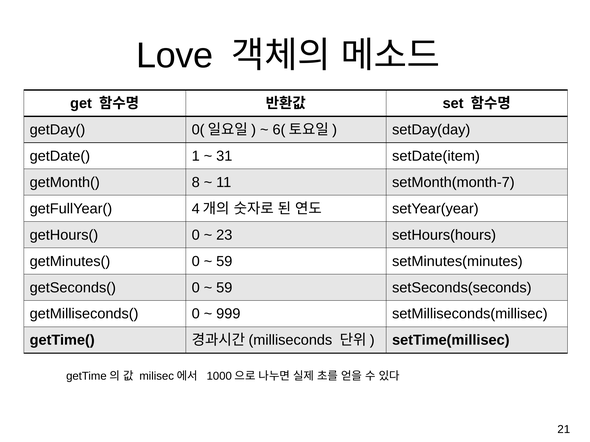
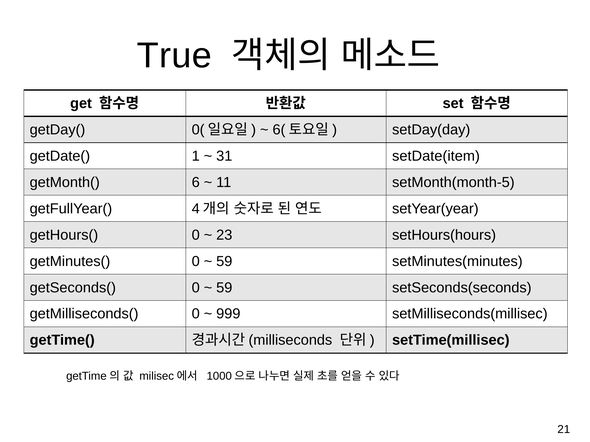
Love: Love -> True
8: 8 -> 6
setMonth(month-7: setMonth(month-7 -> setMonth(month-5
